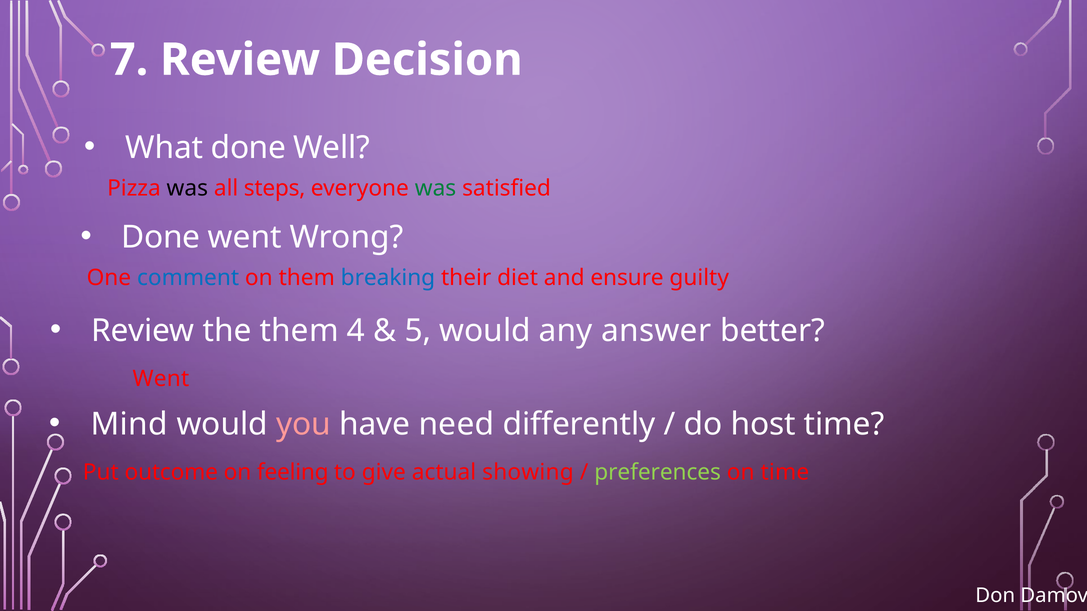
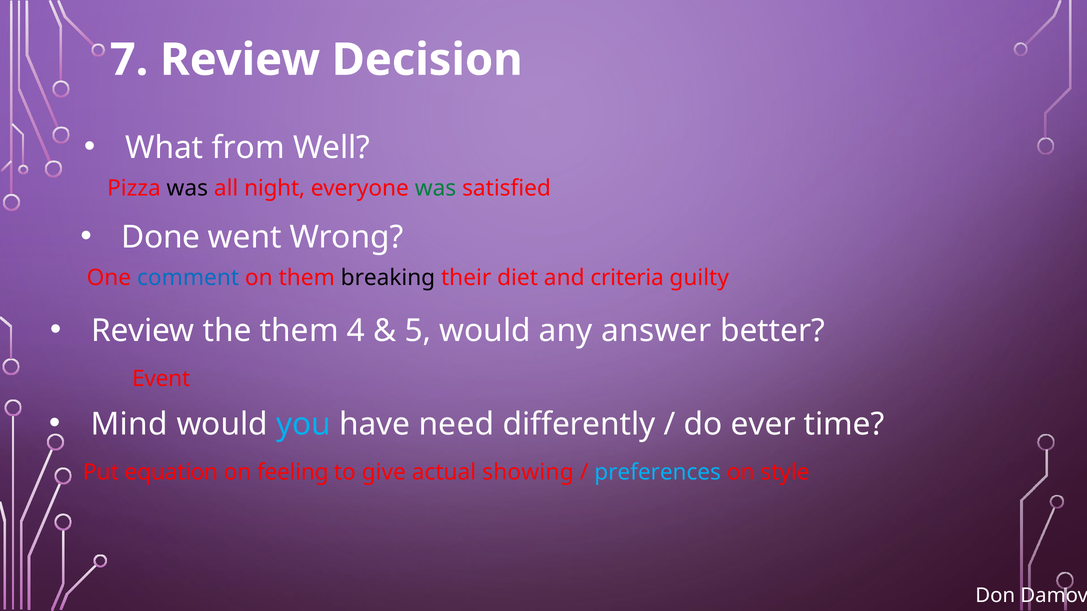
What done: done -> from
steps: steps -> night
breaking colour: blue -> black
ensure: ensure -> criteria
Went at (161, 379): Went -> Event
you colour: pink -> light blue
host: host -> ever
outcome: outcome -> equation
preferences colour: light green -> light blue
on time: time -> style
